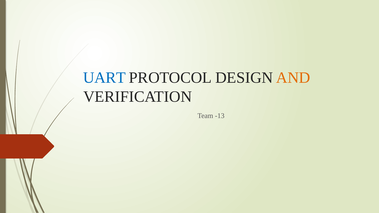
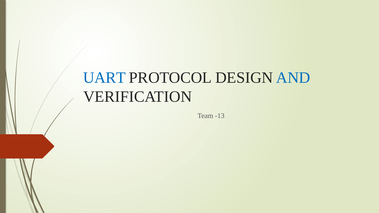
AND colour: orange -> blue
